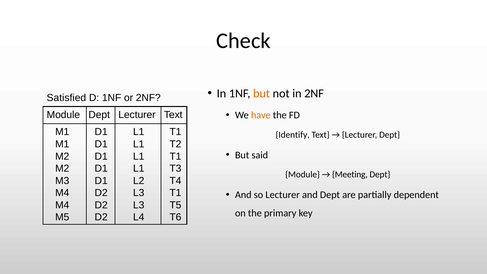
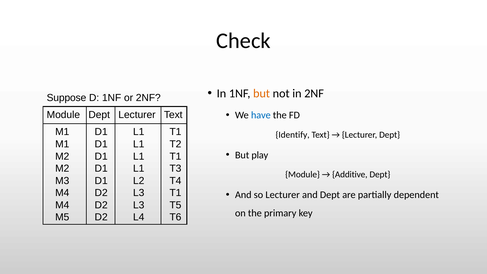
Satisfied: Satisfied -> Suppose
have colour: orange -> blue
said: said -> play
Meeting: Meeting -> Additive
